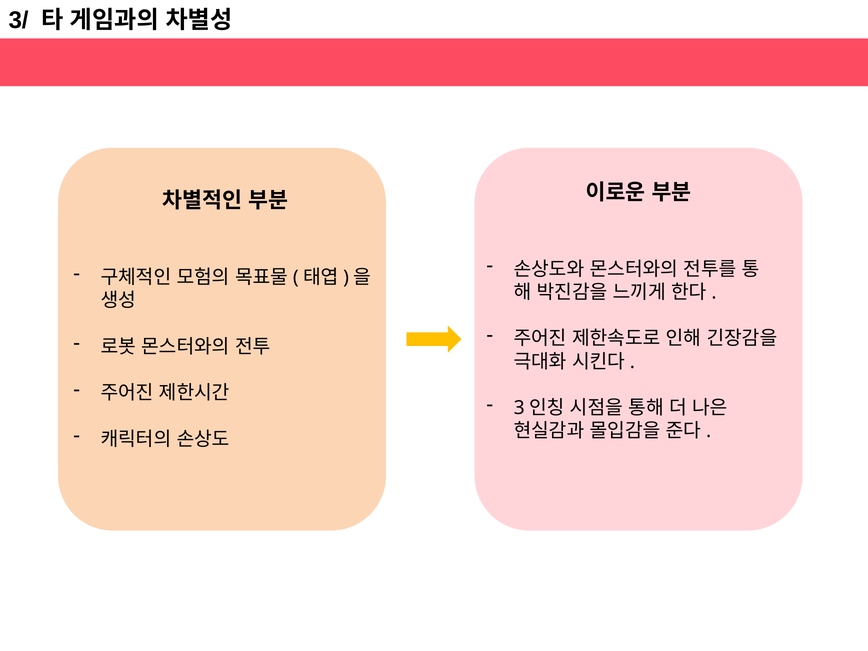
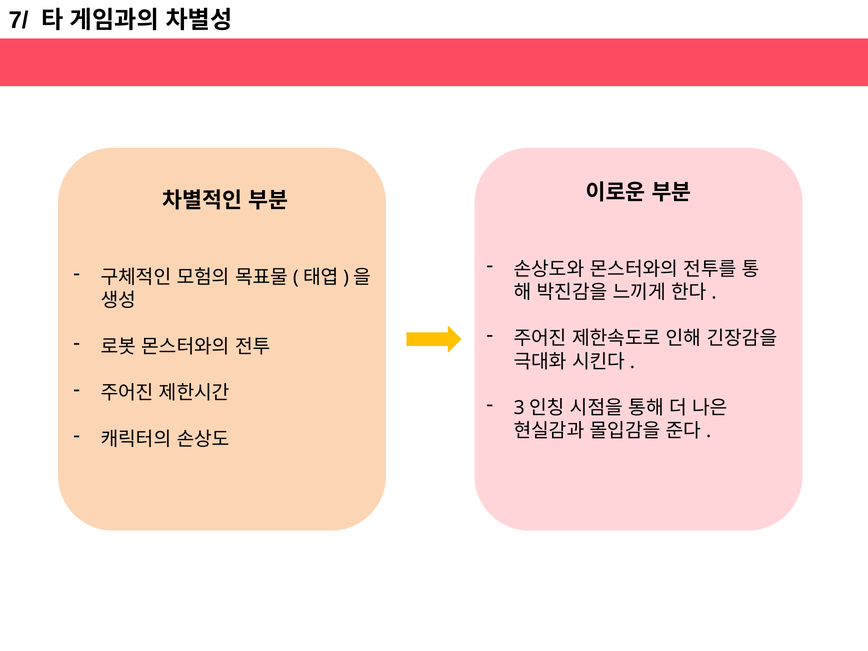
3/: 3/ -> 7/
